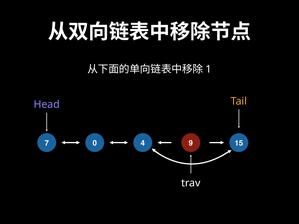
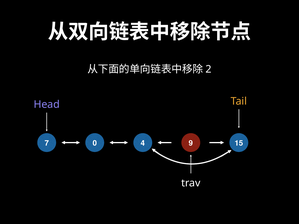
1: 1 -> 2
